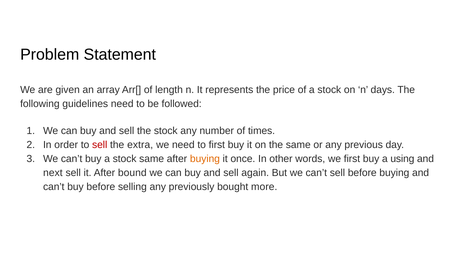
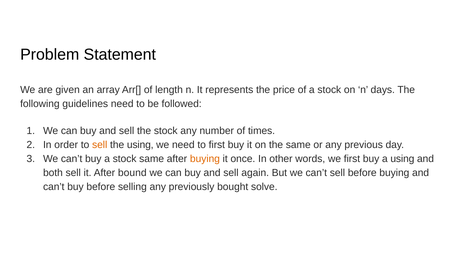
sell at (100, 145) colour: red -> orange
the extra: extra -> using
next: next -> both
more: more -> solve
